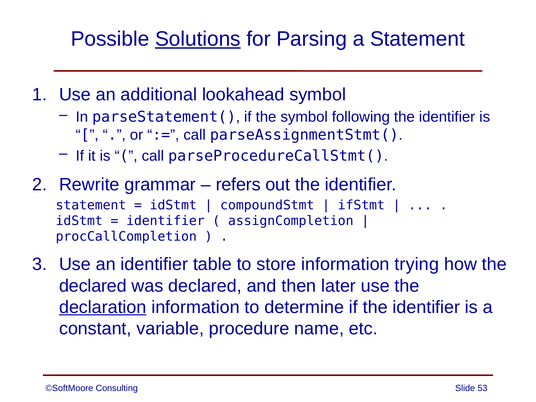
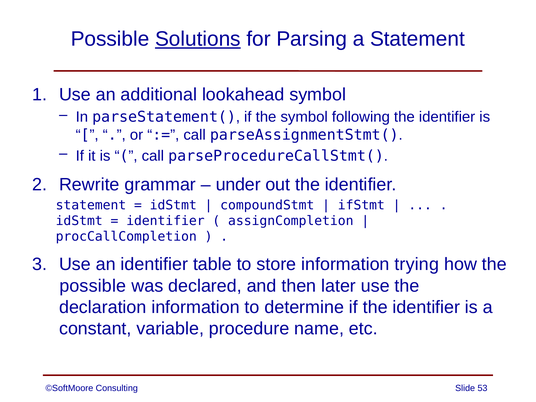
refers: refers -> under
declared at (93, 286): declared -> possible
declaration underline: present -> none
